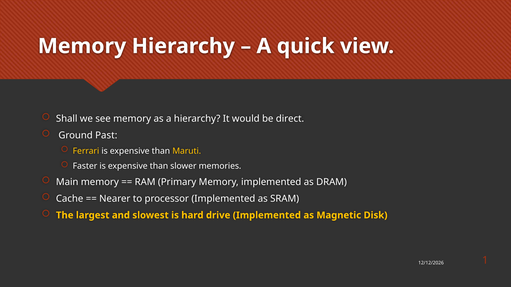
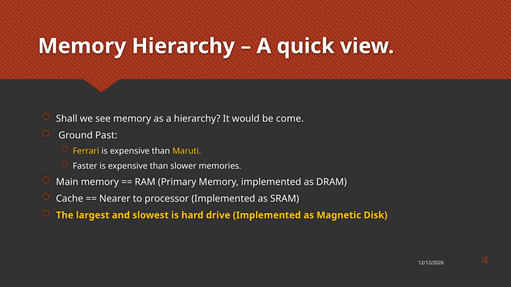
direct: direct -> come
1: 1 -> 4
